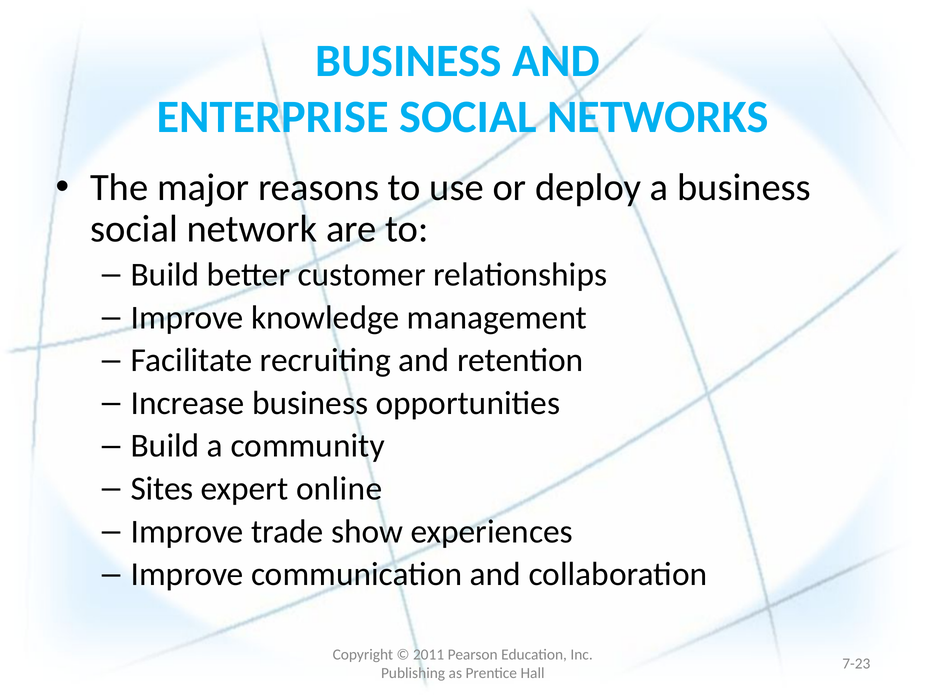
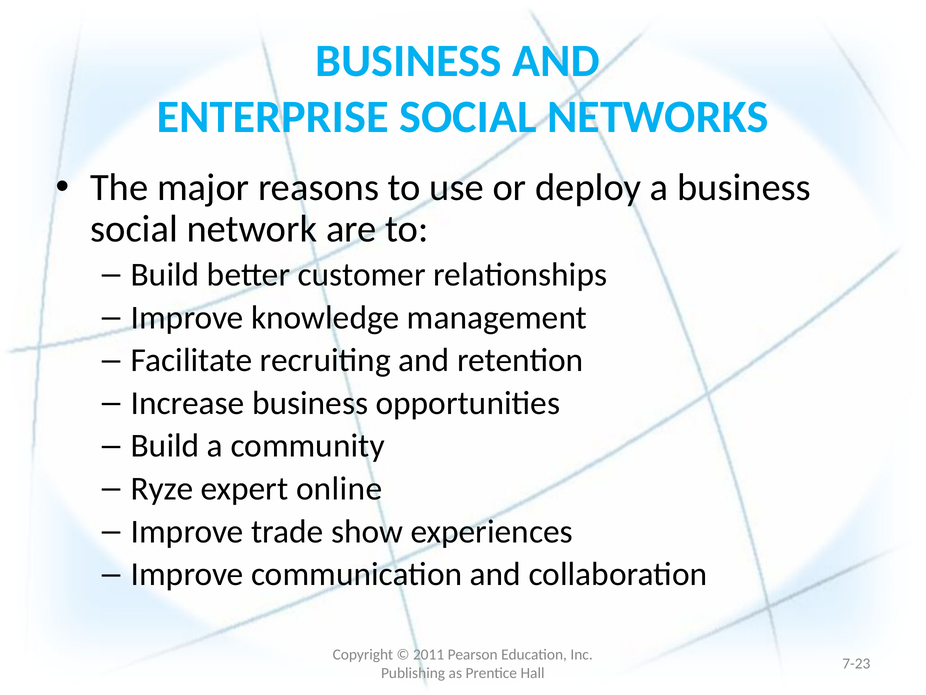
Sites: Sites -> Ryze
